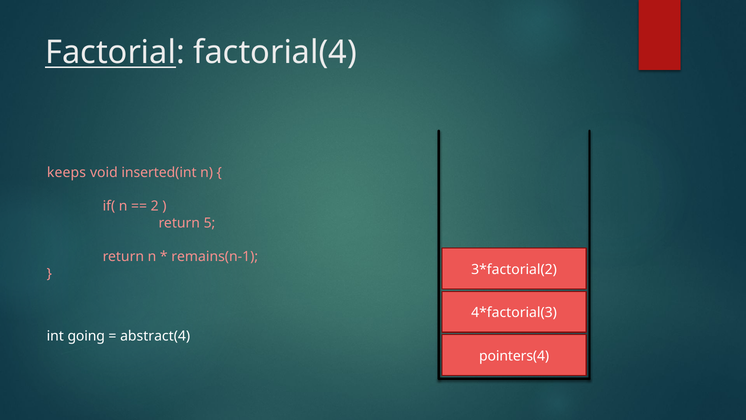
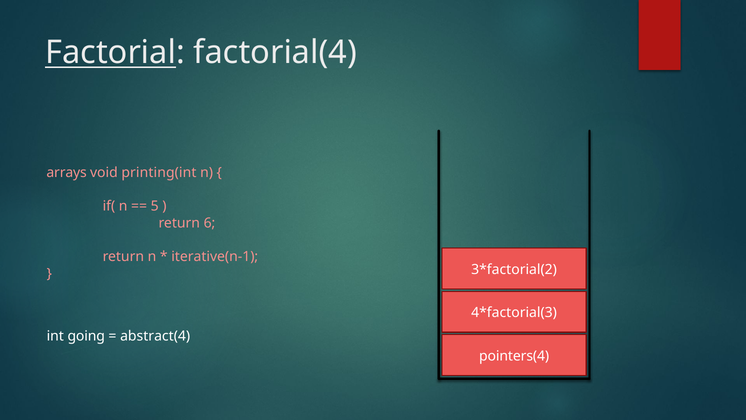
keeps: keeps -> arrays
inserted(int: inserted(int -> printing(int
2: 2 -> 5
5: 5 -> 6
remains(n-1: remains(n-1 -> iterative(n-1
